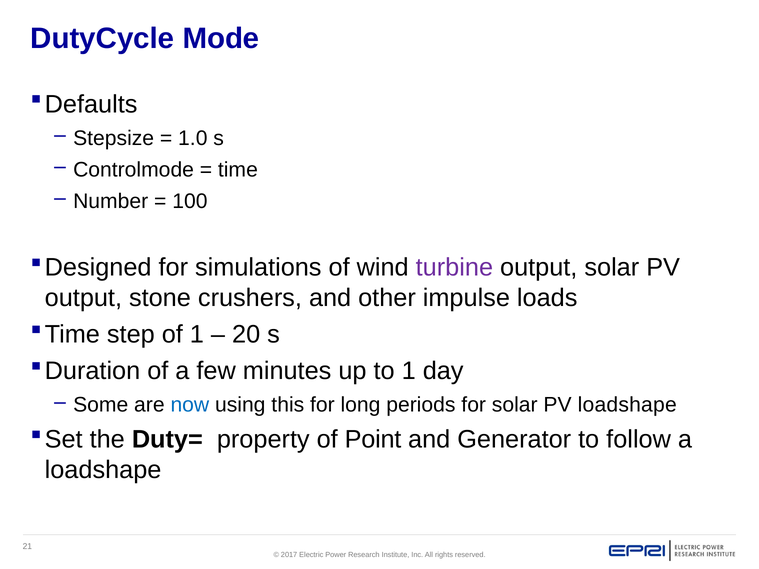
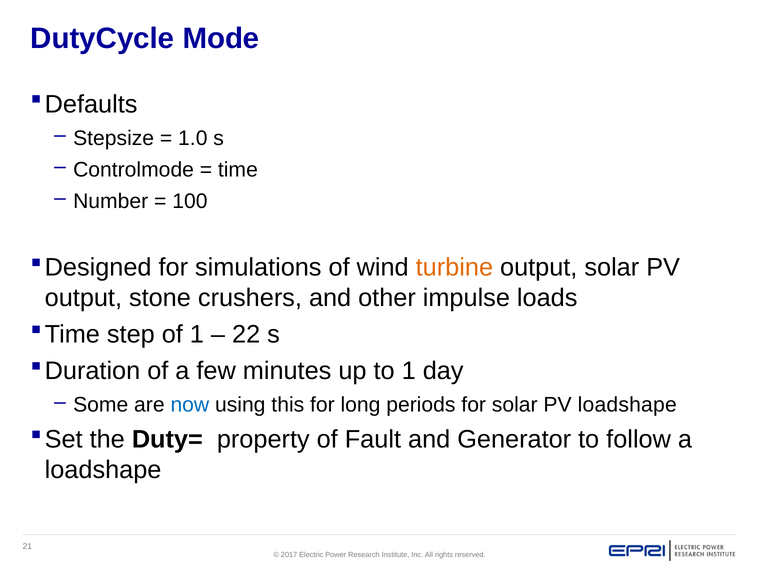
turbine colour: purple -> orange
20: 20 -> 22
Point: Point -> Fault
